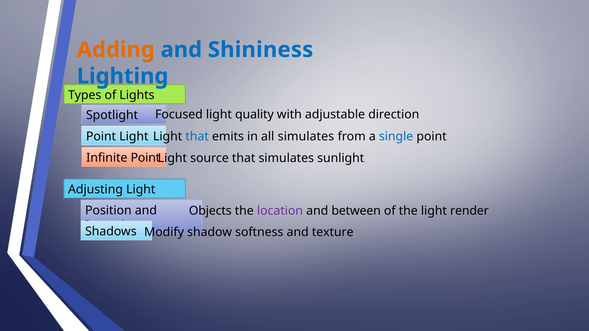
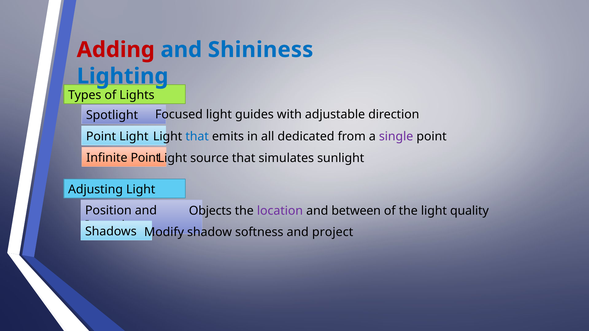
Adding colour: orange -> red
quality: quality -> guides
all simulates: simulates -> dedicated
single colour: blue -> purple
render: render -> quality
texture: texture -> project
